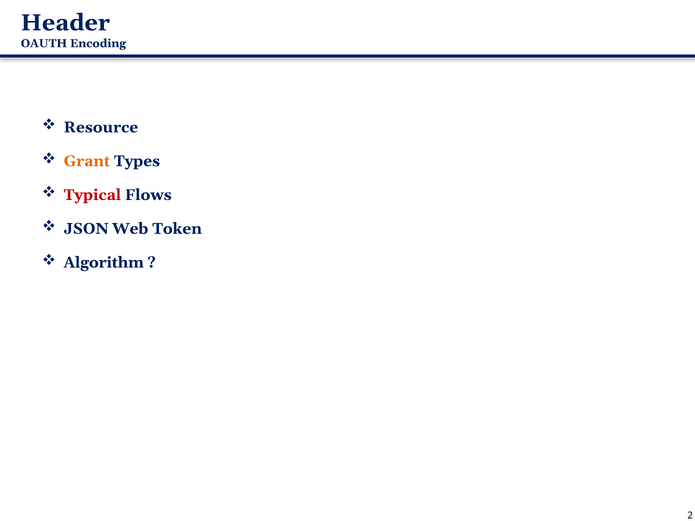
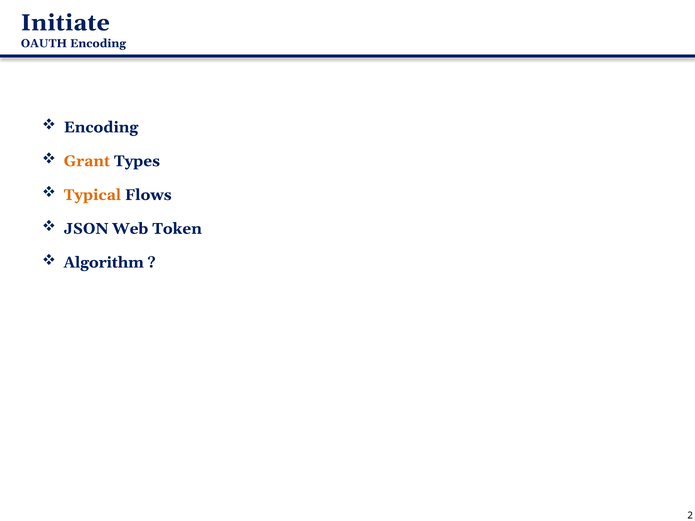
Header: Header -> Initiate
Resource at (101, 127): Resource -> Encoding
Typical colour: red -> orange
